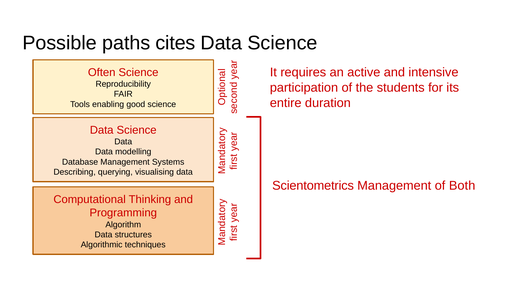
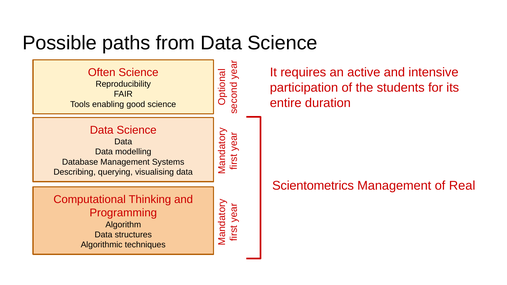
cites: cites -> from
Both: Both -> Real
